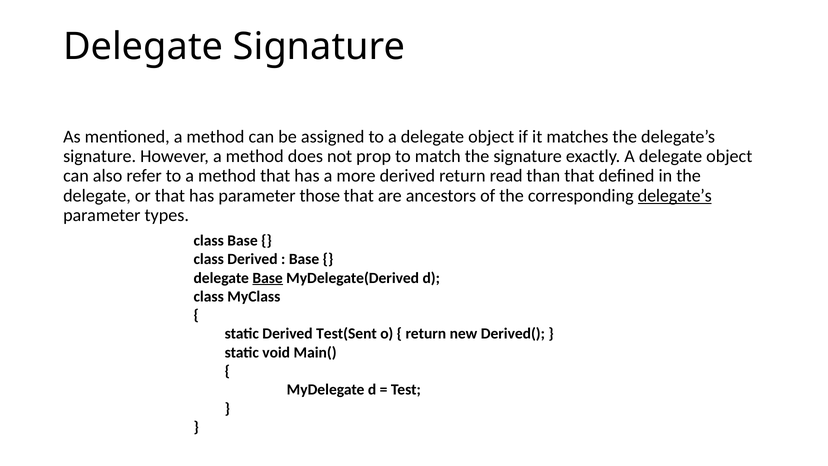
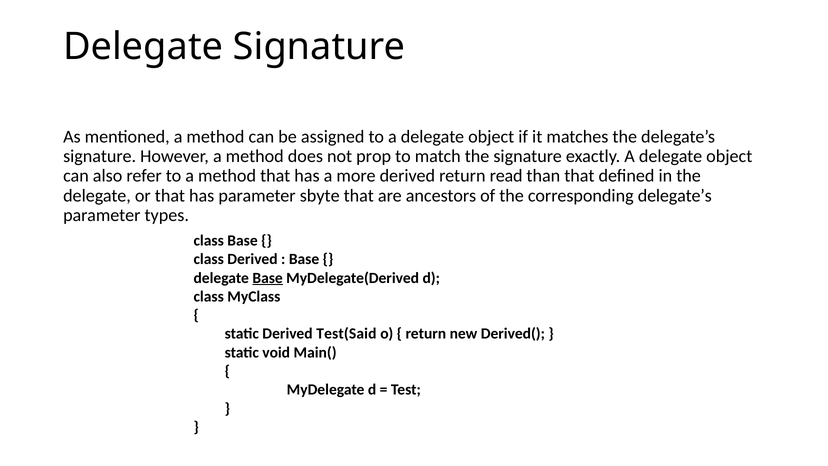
those: those -> sbyte
delegate’s at (675, 195) underline: present -> none
Test(Sent: Test(Sent -> Test(Said
